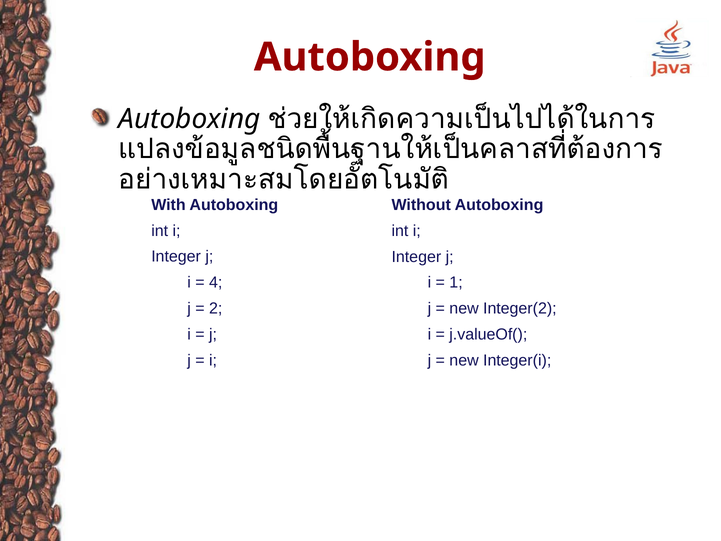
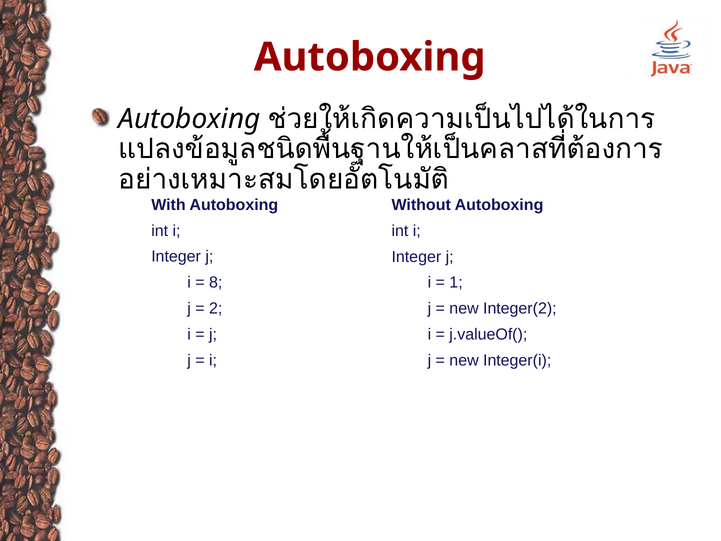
4: 4 -> 8
